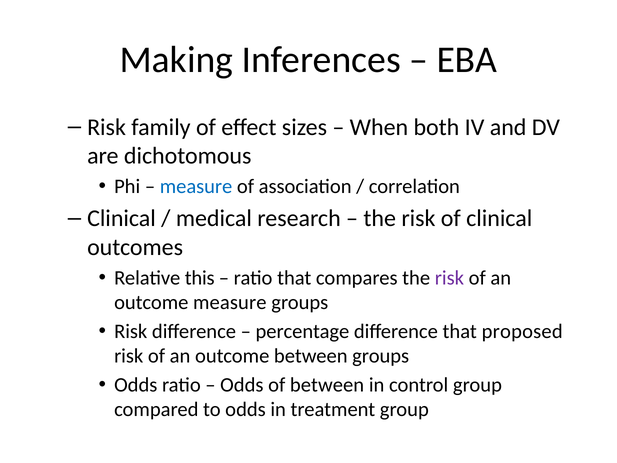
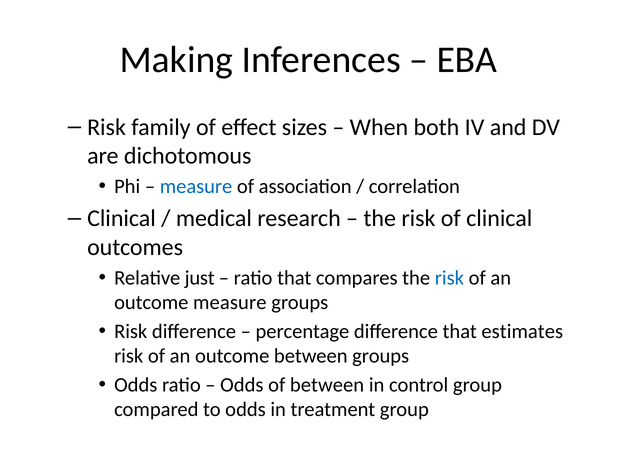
this: this -> just
risk at (449, 278) colour: purple -> blue
proposed: proposed -> estimates
